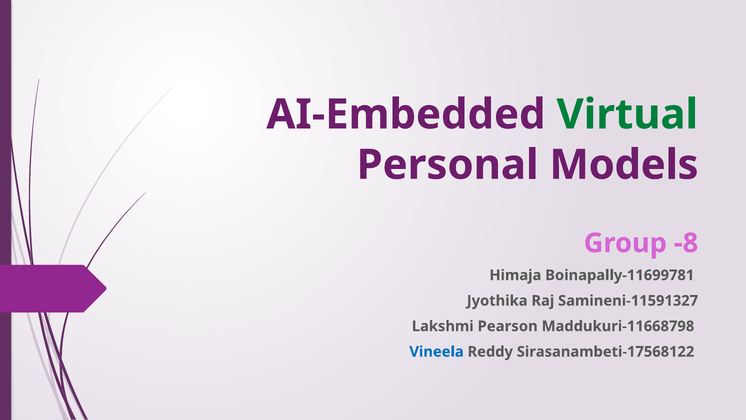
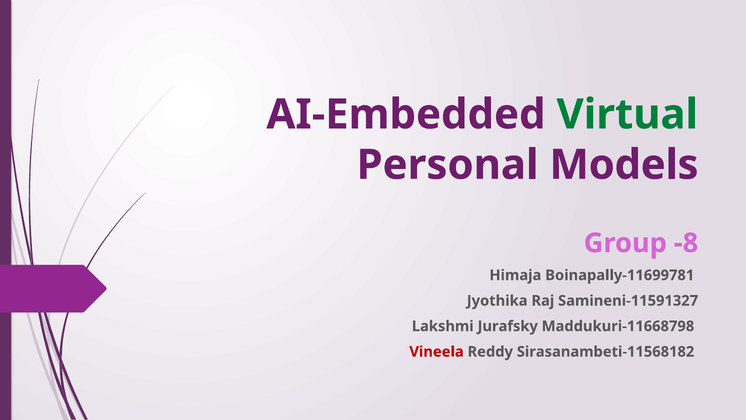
Pearson: Pearson -> Jurafsky
Vineela colour: blue -> red
Sirasanambeti-17568122: Sirasanambeti-17568122 -> Sirasanambeti-11568182
